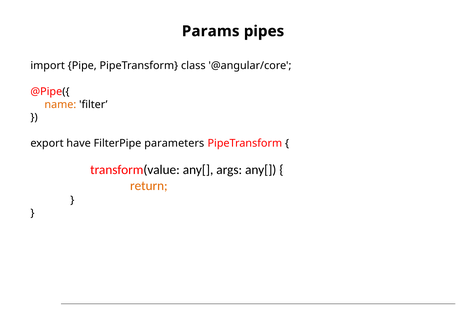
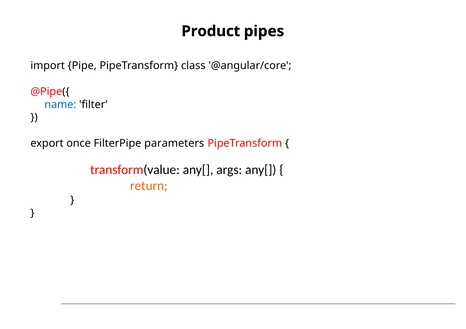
Params: Params -> Product
name colour: orange -> blue
have: have -> once
